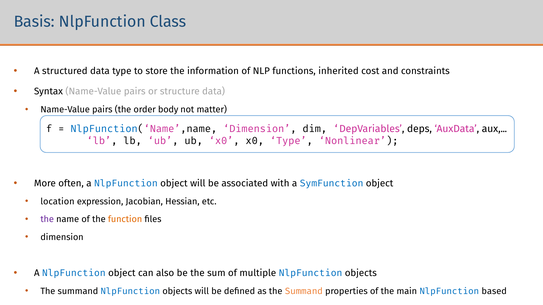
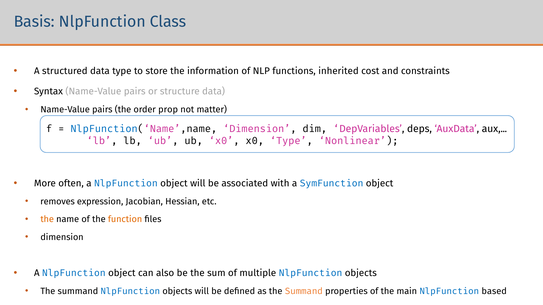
body: body -> prop
location: location -> removes
the at (47, 220) colour: purple -> orange
